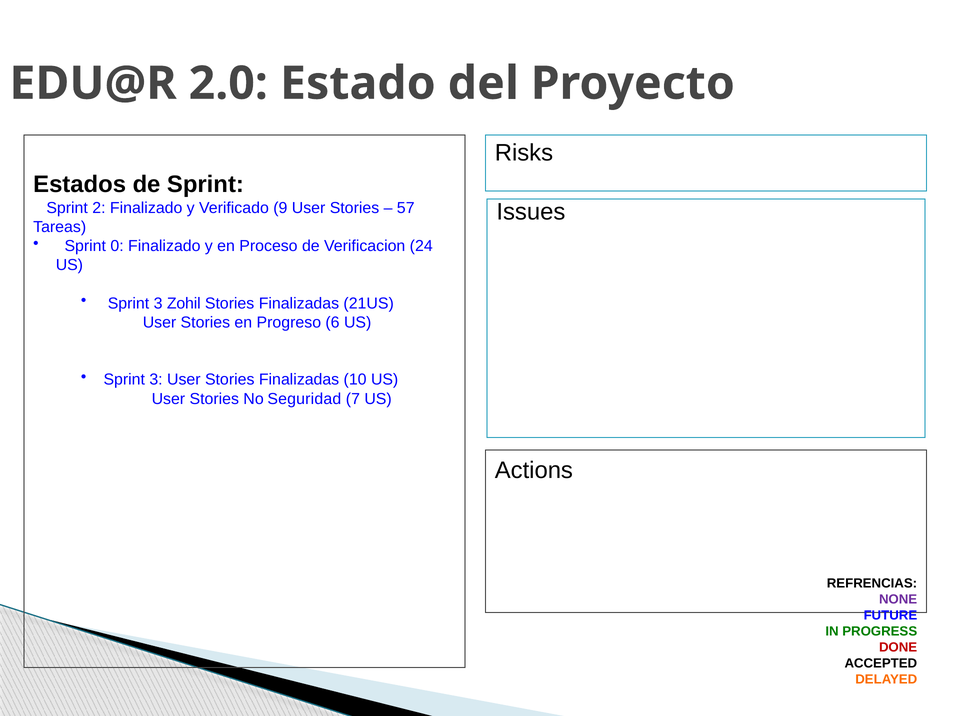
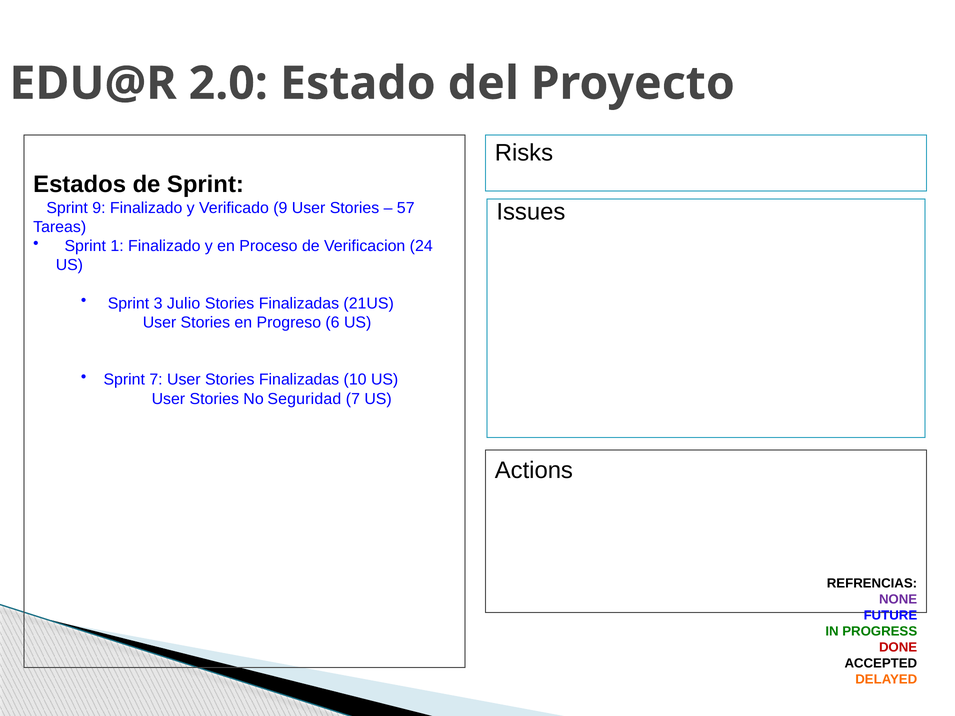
Sprint 2: 2 -> 9
0: 0 -> 1
Zohil: Zohil -> Julio
3 at (156, 380): 3 -> 7
